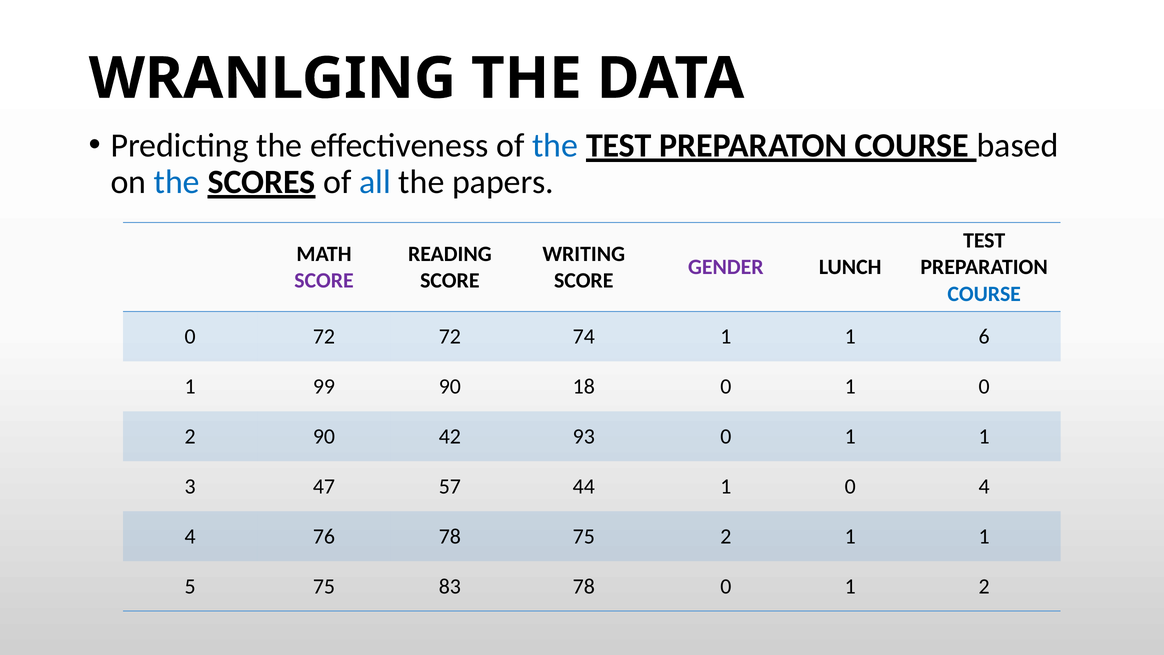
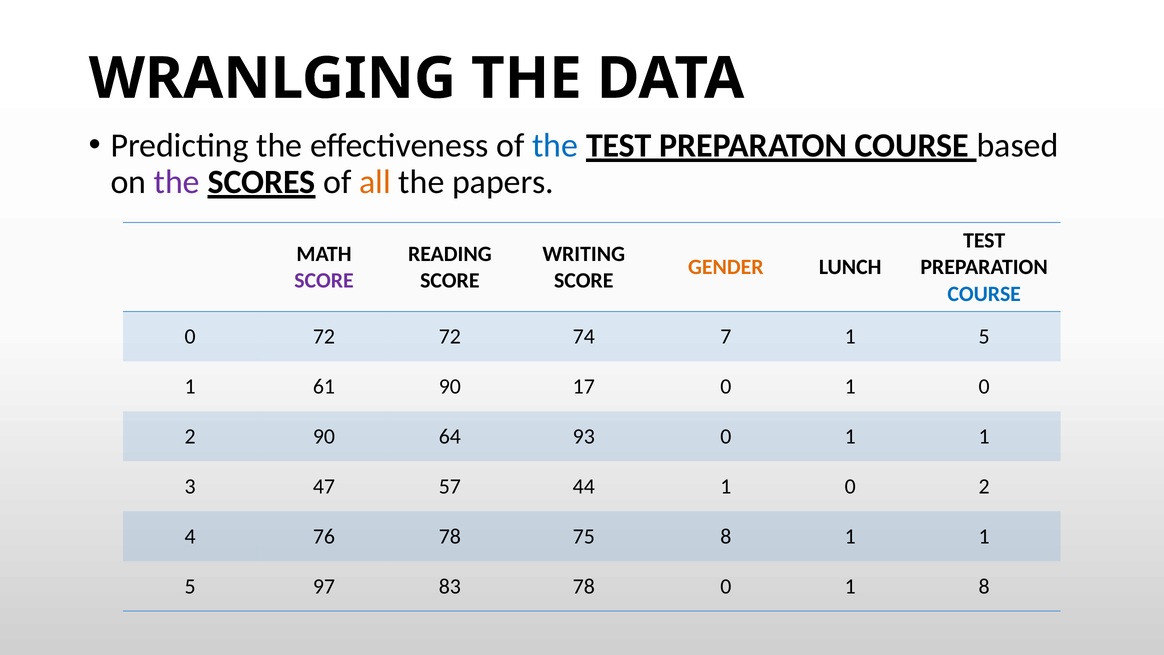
the at (177, 182) colour: blue -> purple
all colour: blue -> orange
GENDER colour: purple -> orange
74 1: 1 -> 7
6 at (984, 336): 6 -> 5
99: 99 -> 61
18: 18 -> 17
42: 42 -> 64
44 1 0 4: 4 -> 2
75 2: 2 -> 8
5 75: 75 -> 97
1 2: 2 -> 8
